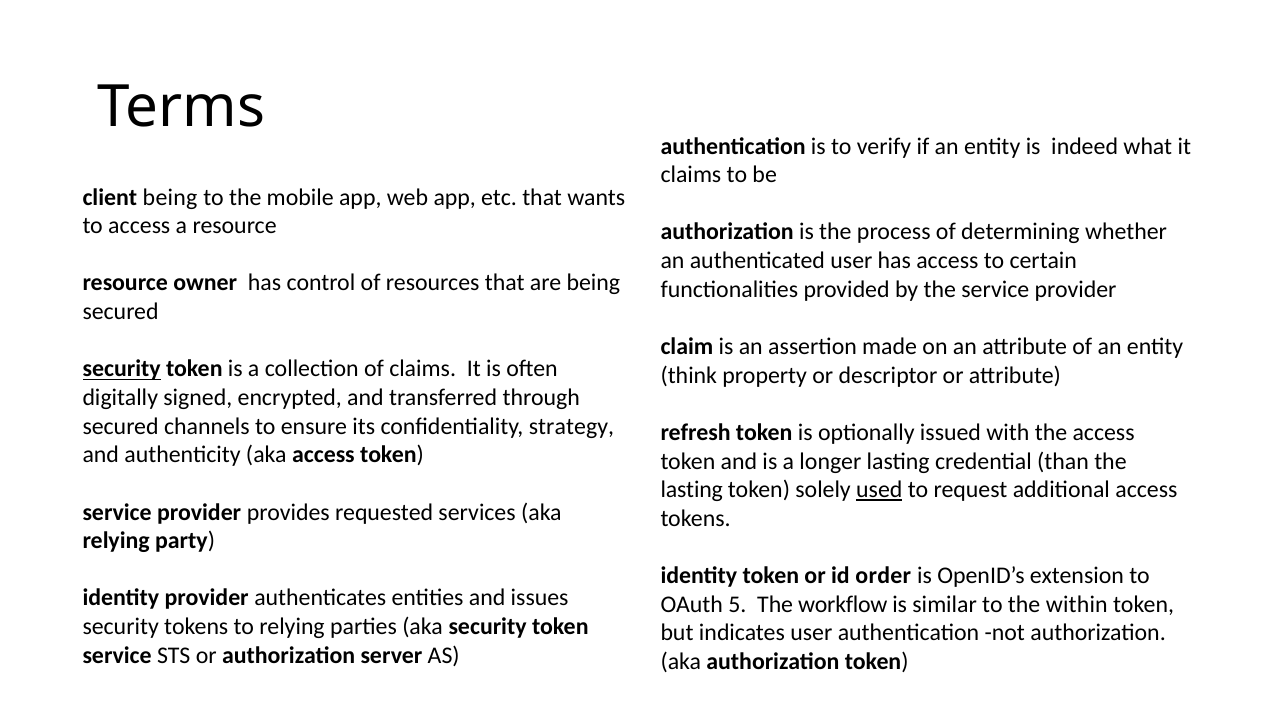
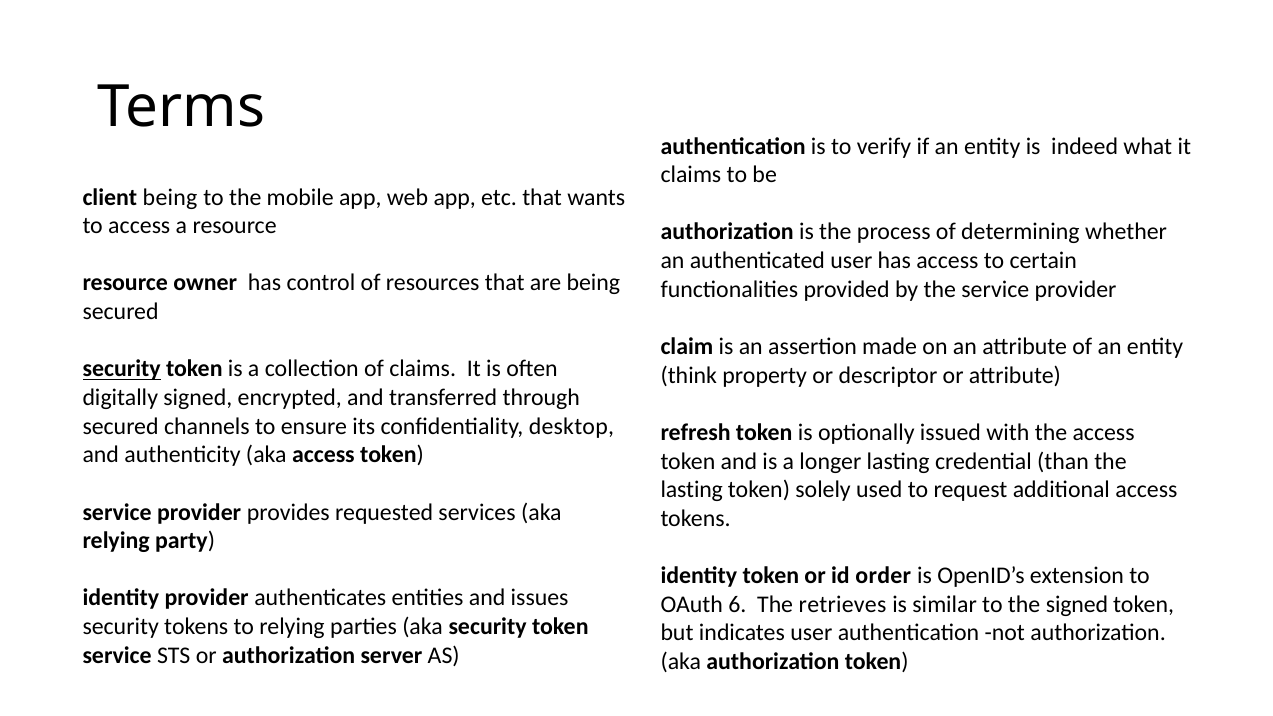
strategy: strategy -> desktop
used underline: present -> none
5: 5 -> 6
workflow: workflow -> retrieves
the within: within -> signed
